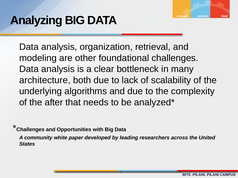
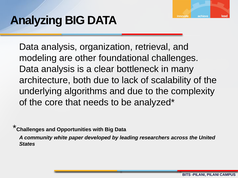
after: after -> core
